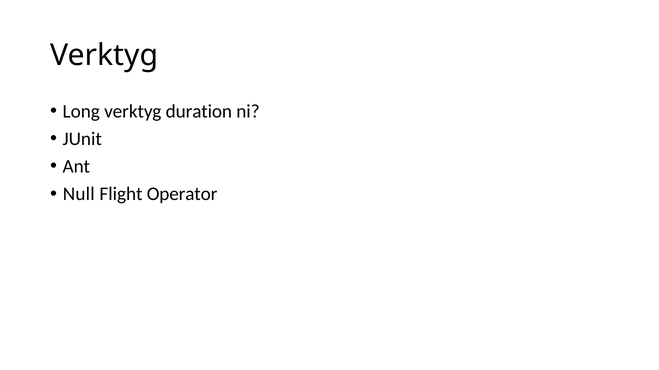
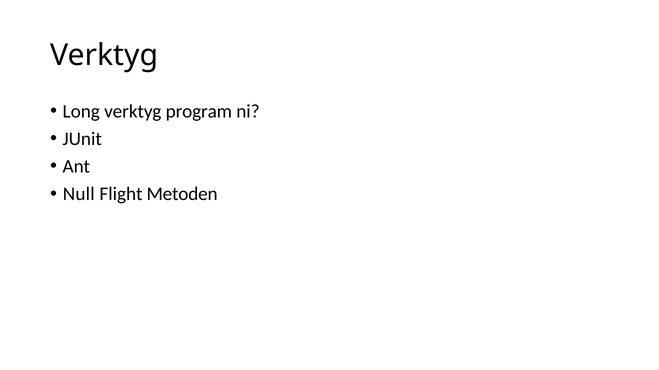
duration: duration -> program
Operator: Operator -> Metoden
